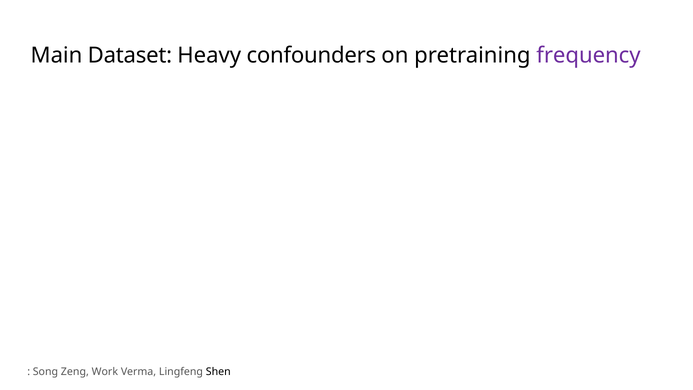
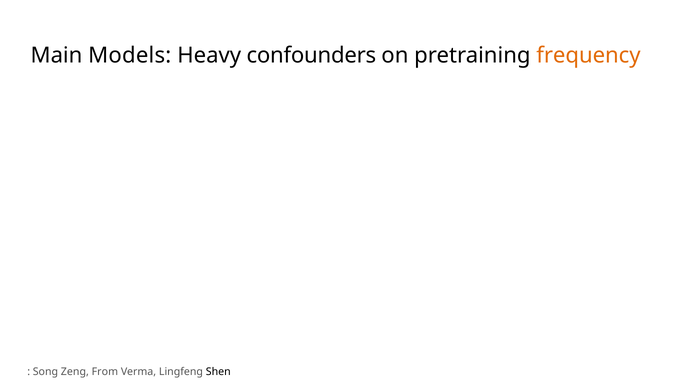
Dataset: Dataset -> Models
frequency colour: purple -> orange
Work: Work -> From
